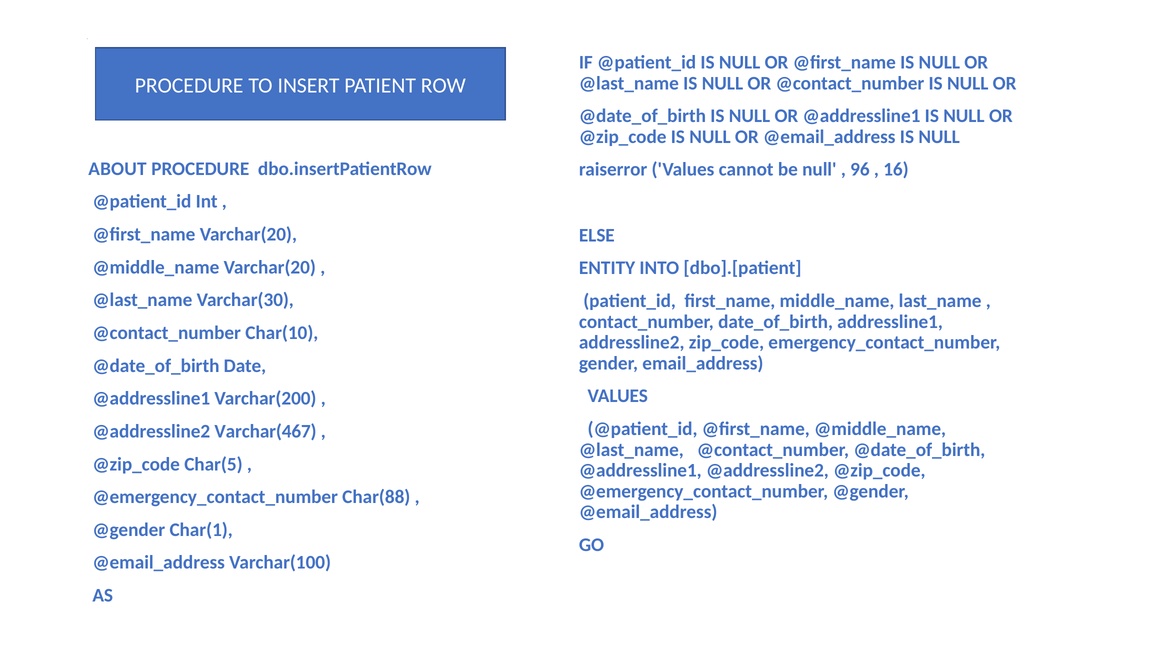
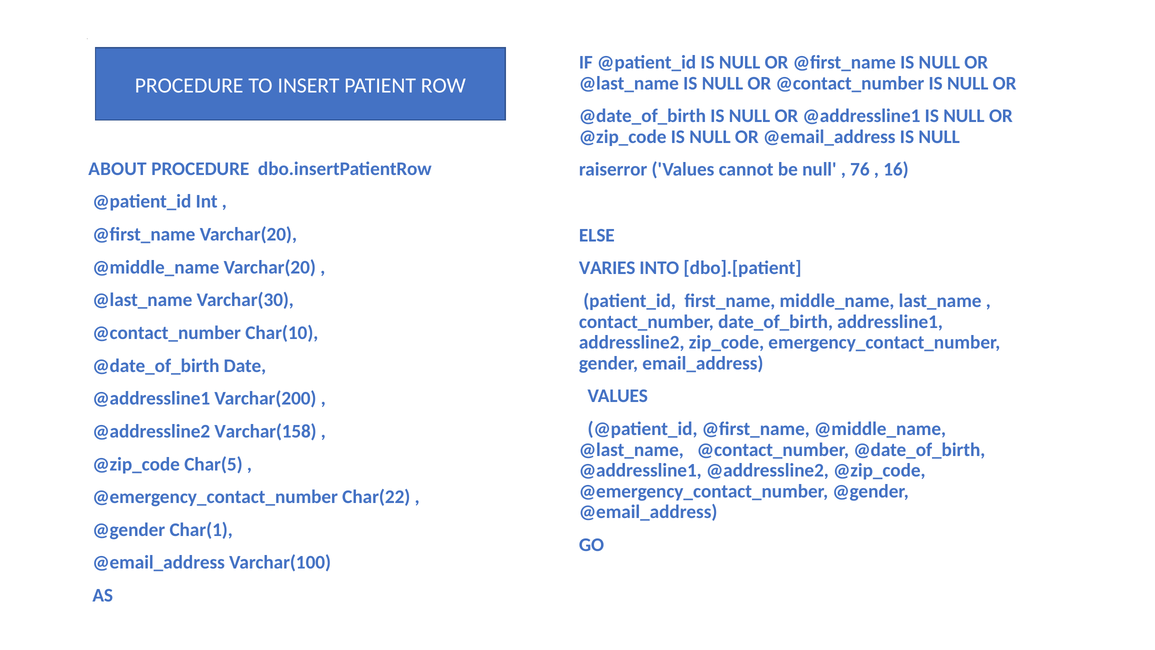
96: 96 -> 76
ENTITY: ENTITY -> VARIES
Varchar(467: Varchar(467 -> Varchar(158
Char(88: Char(88 -> Char(22
